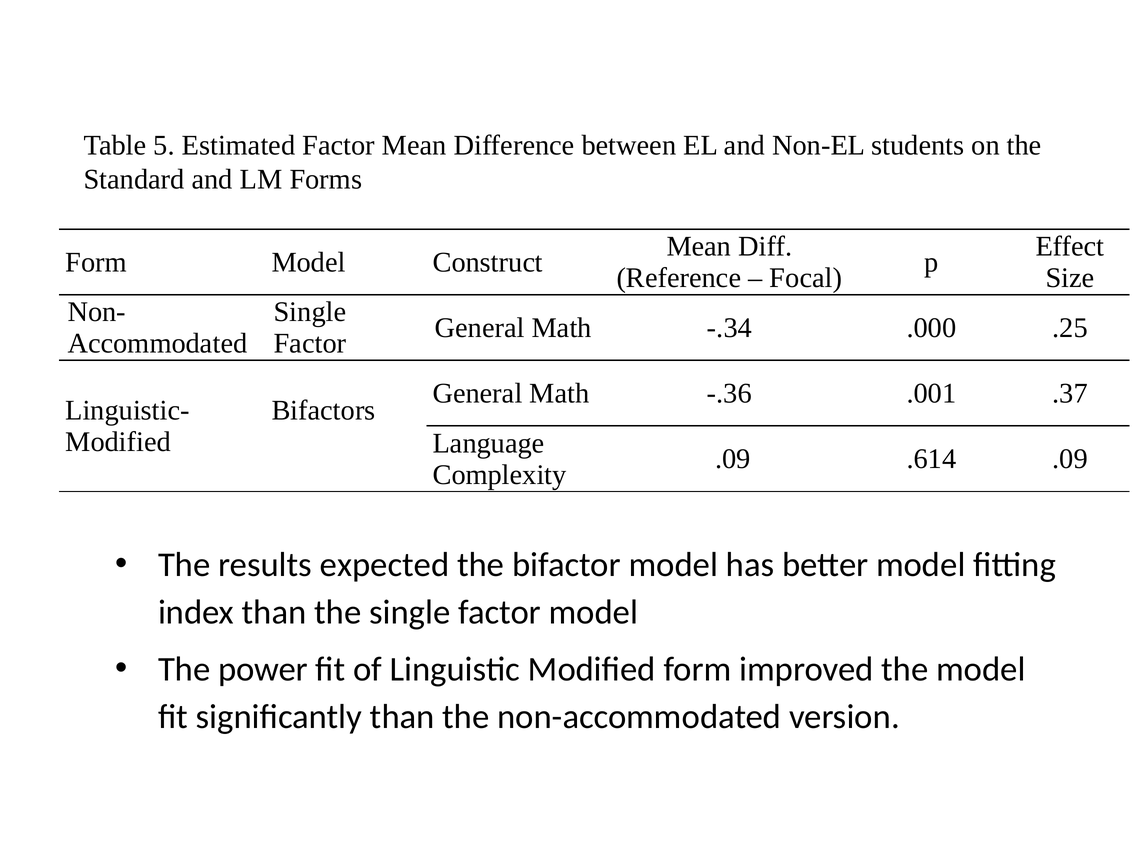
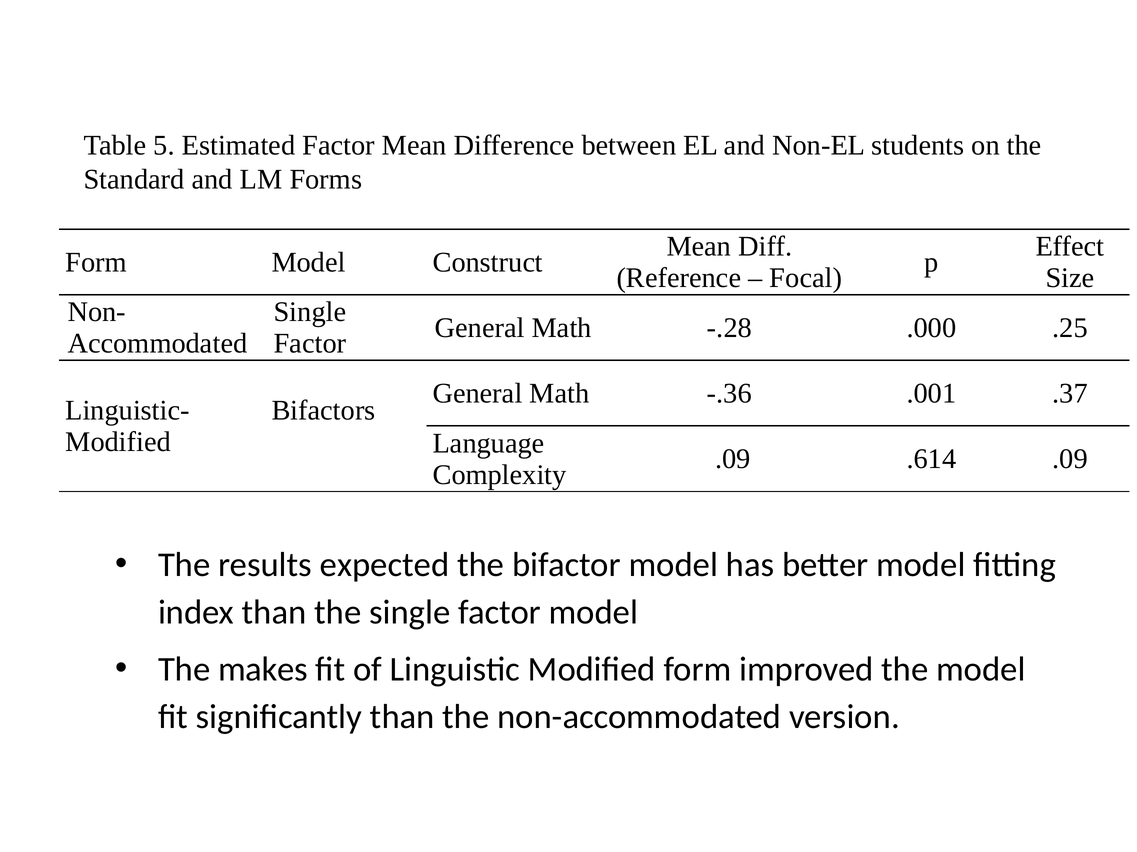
-.34: -.34 -> -.28
power: power -> makes
